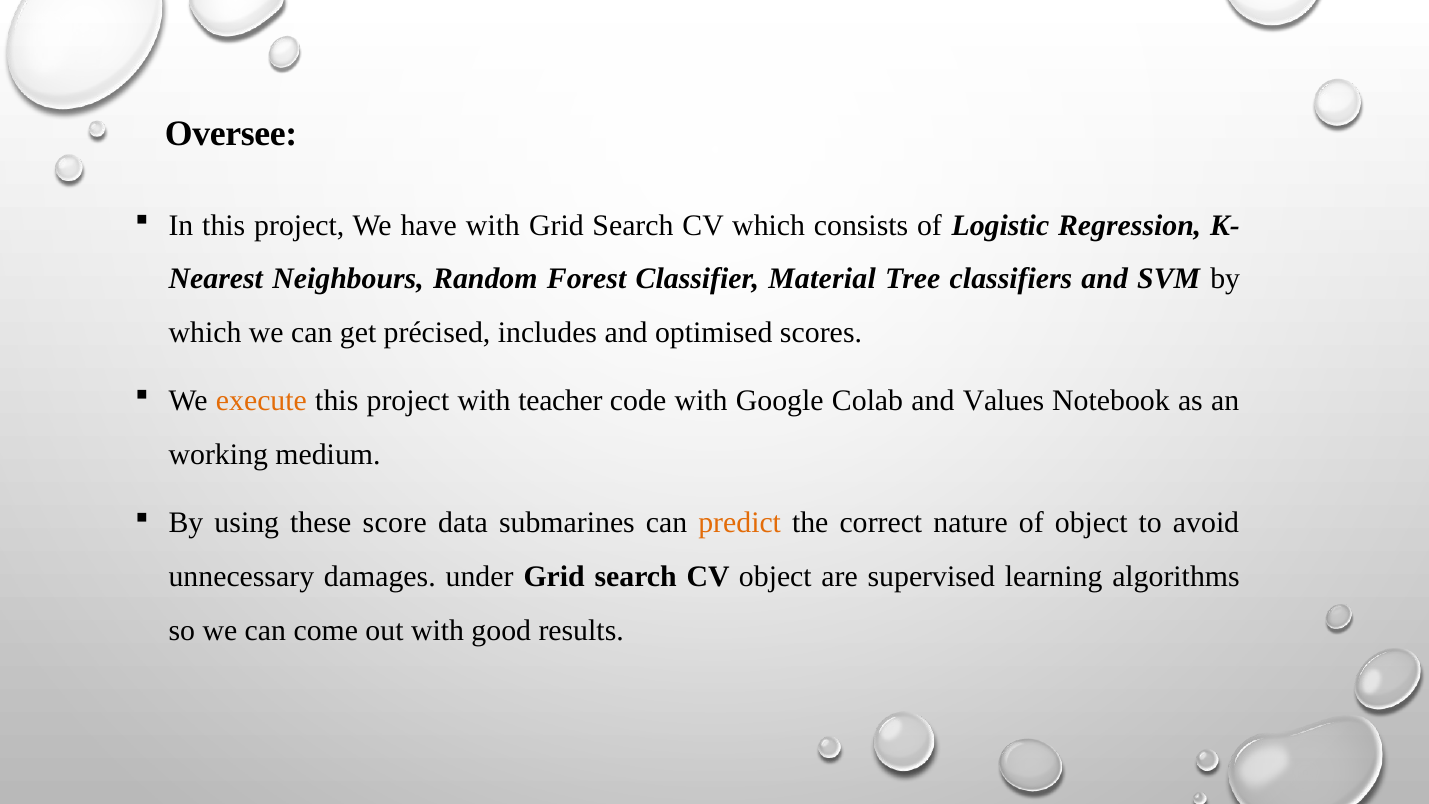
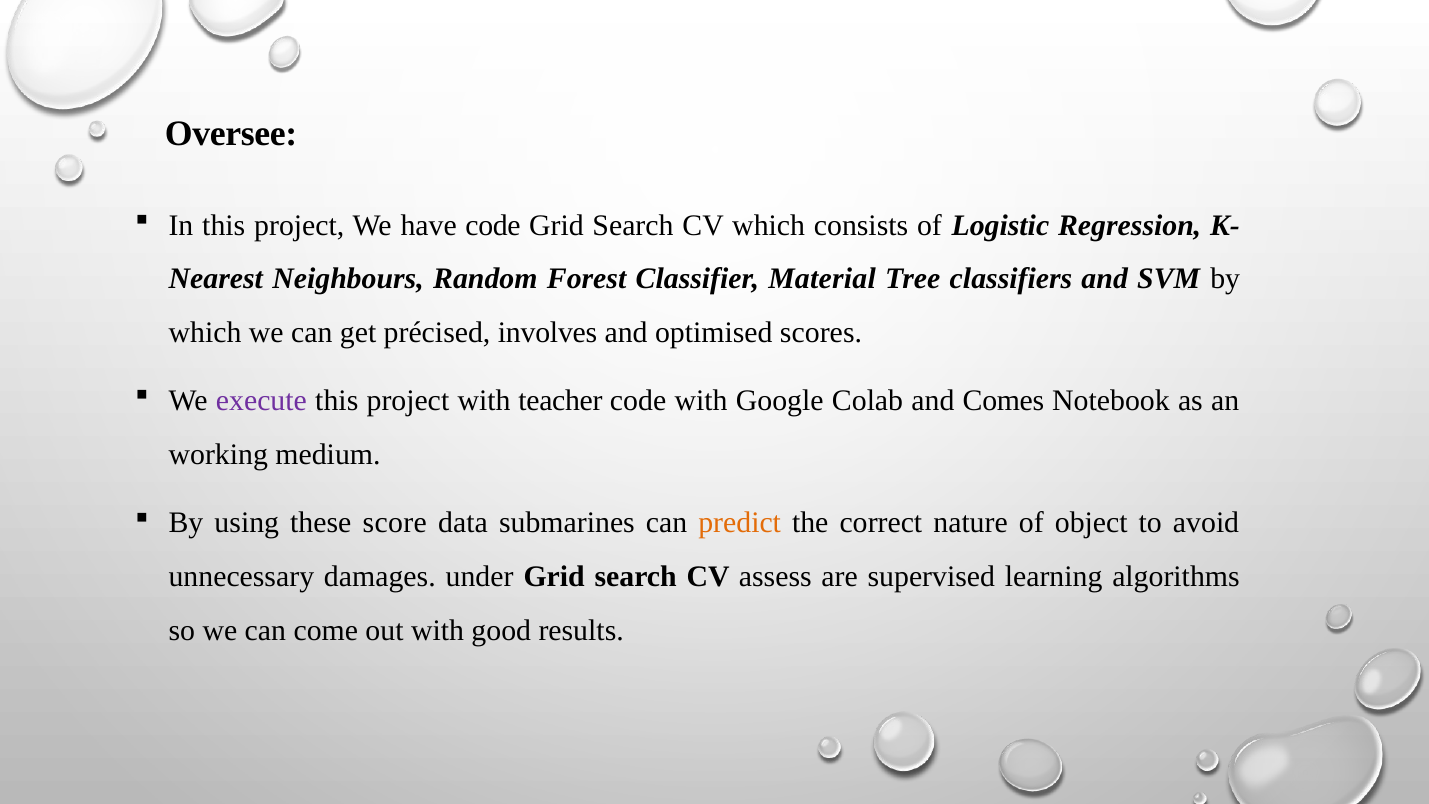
have with: with -> code
includes: includes -> involves
execute colour: orange -> purple
Values: Values -> Comes
CV object: object -> assess
